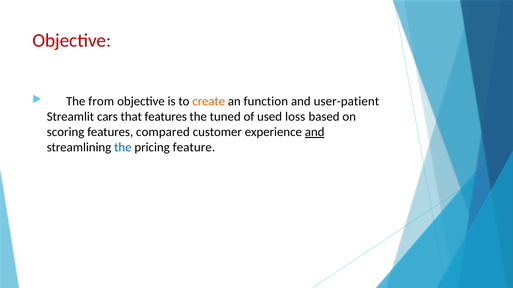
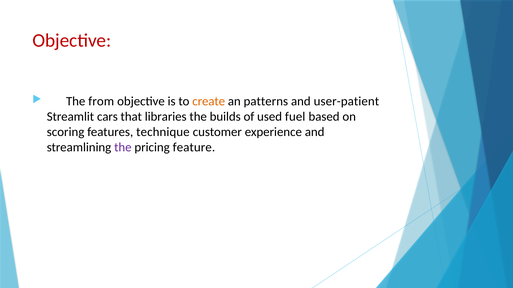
function: function -> patterns
that features: features -> libraries
tuned: tuned -> builds
loss: loss -> fuel
compared: compared -> technique
and at (315, 132) underline: present -> none
the at (123, 148) colour: blue -> purple
